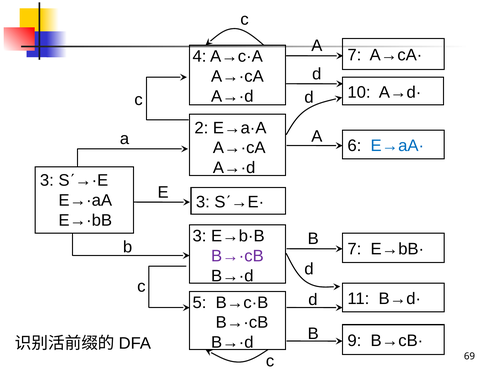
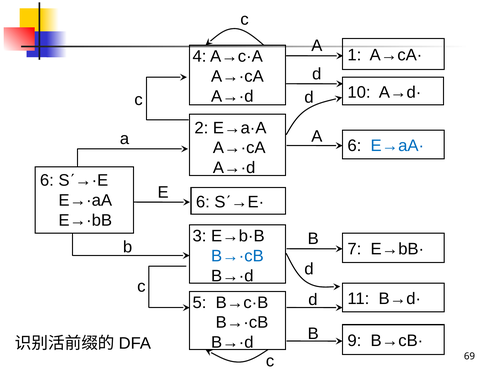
7 at (354, 55): 7 -> 1
3 at (47, 180): 3 -> 6
3 at (203, 202): 3 -> 6
B→·cB at (237, 256) colour: purple -> blue
